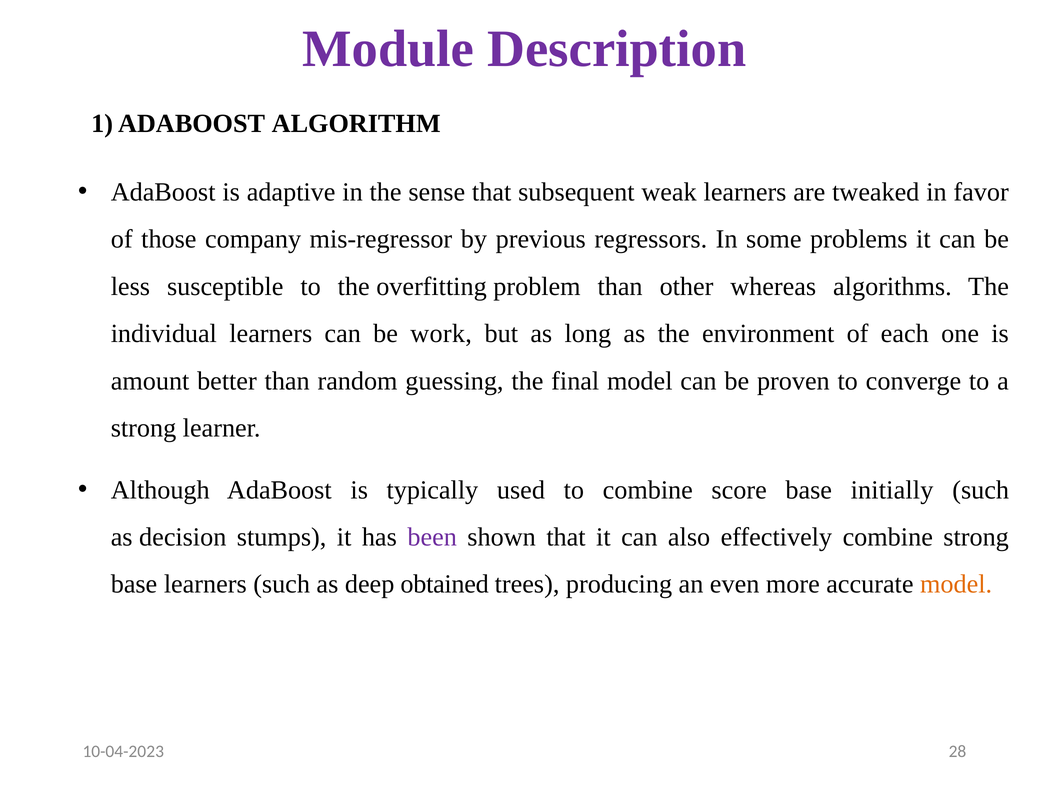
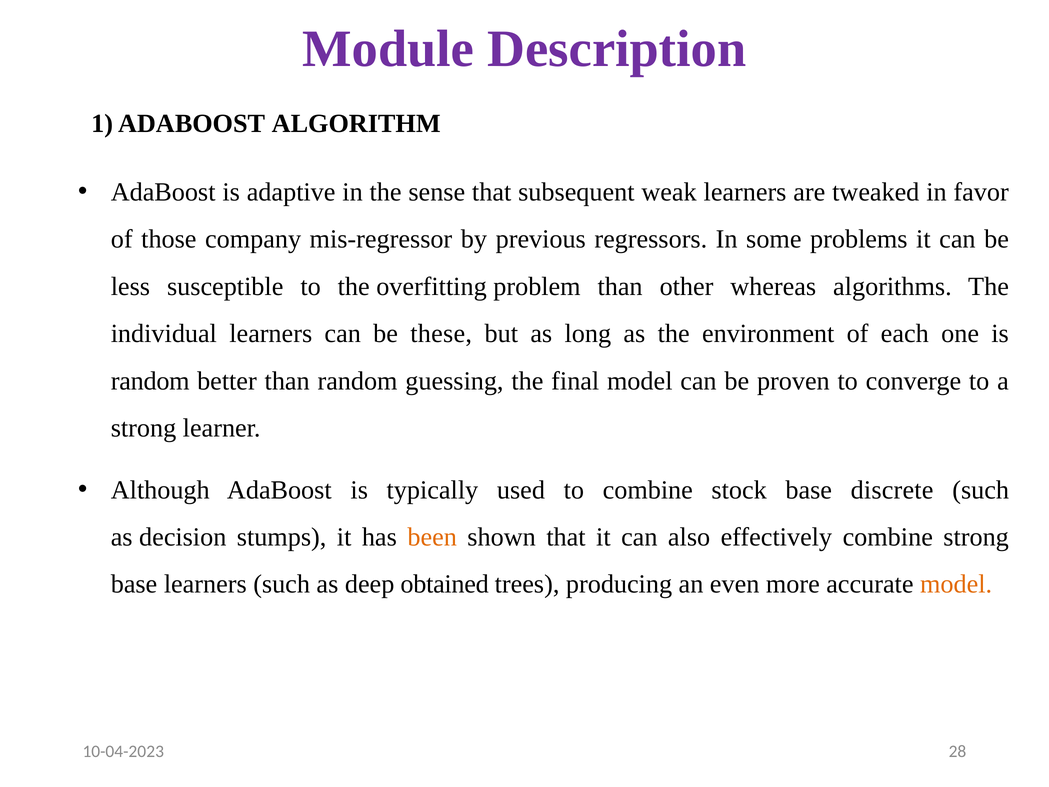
work: work -> these
amount at (150, 381): amount -> random
score: score -> stock
initially: initially -> discrete
been colour: purple -> orange
